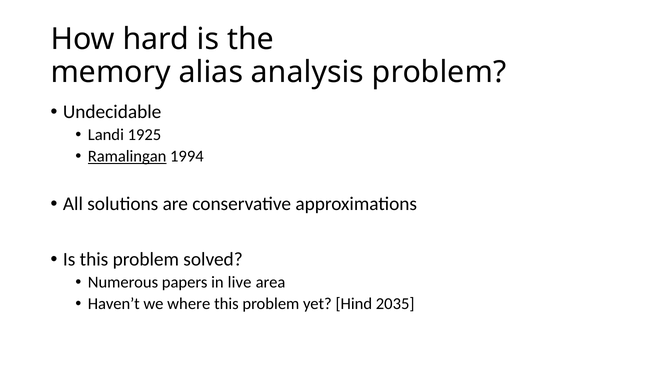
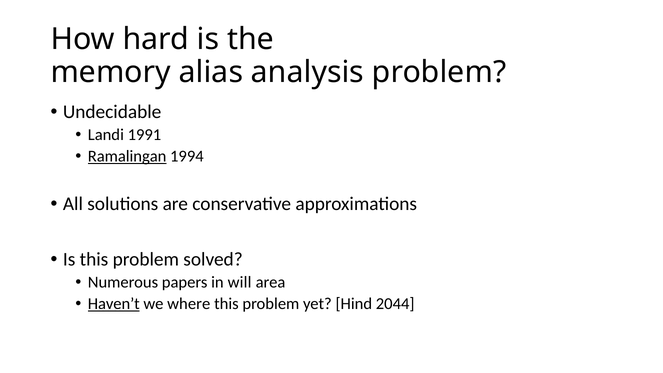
1925: 1925 -> 1991
live: live -> will
Haven’t underline: none -> present
2035: 2035 -> 2044
